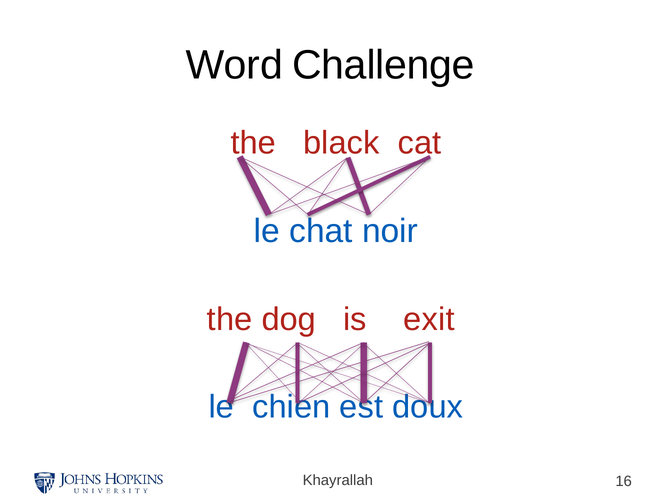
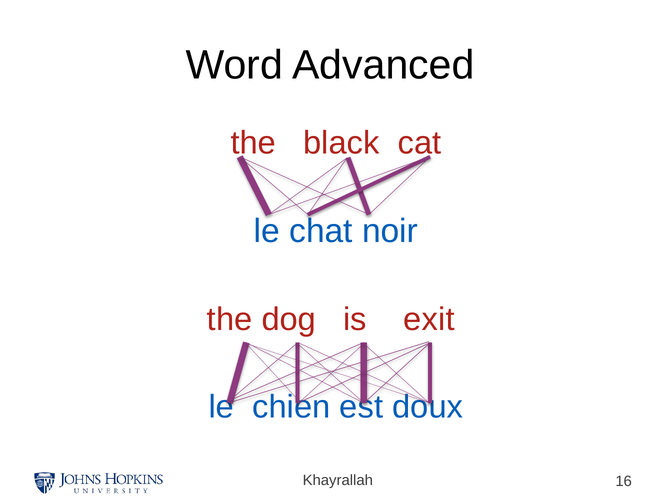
Challenge: Challenge -> Advanced
